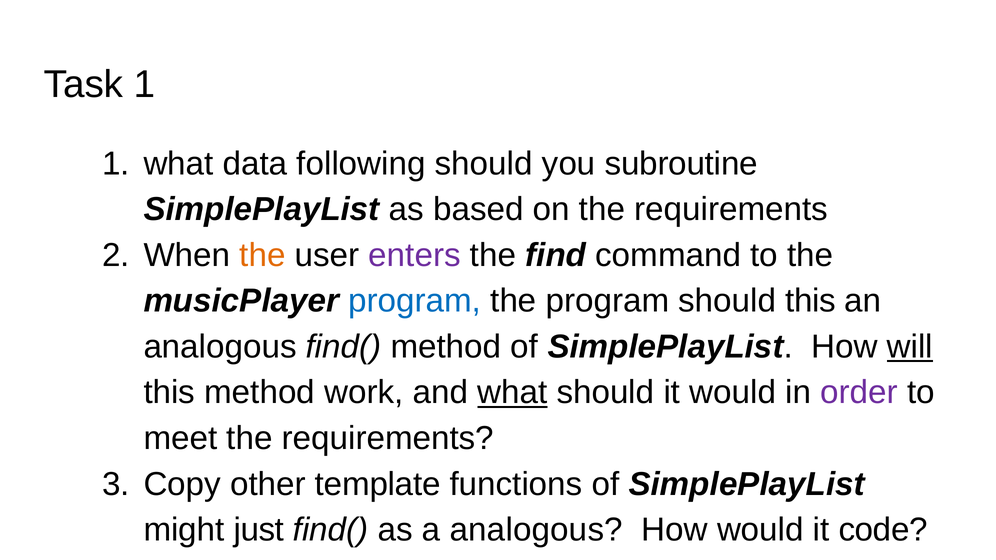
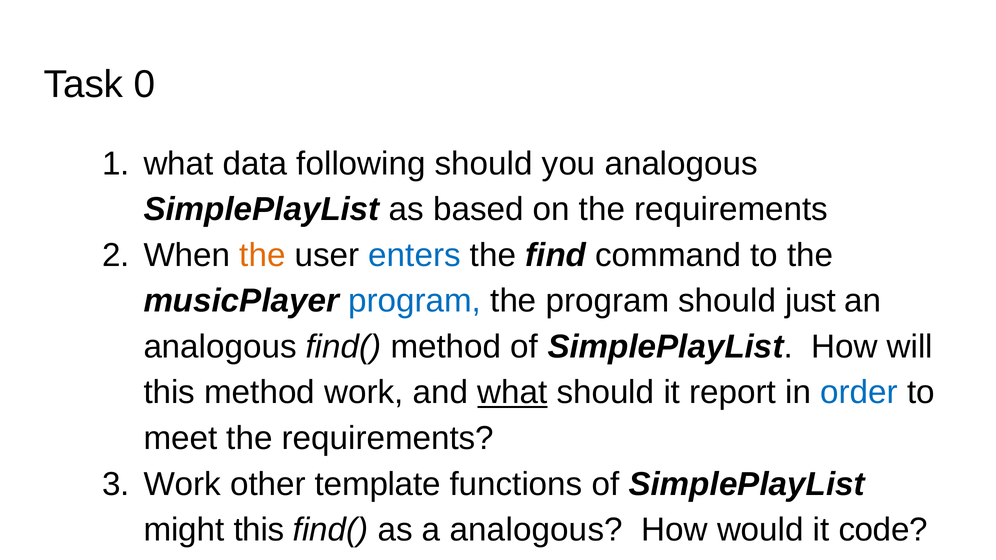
Task 1: 1 -> 0
you subroutine: subroutine -> analogous
enters colour: purple -> blue
should this: this -> just
will underline: present -> none
it would: would -> report
order colour: purple -> blue
Copy at (182, 484): Copy -> Work
might just: just -> this
